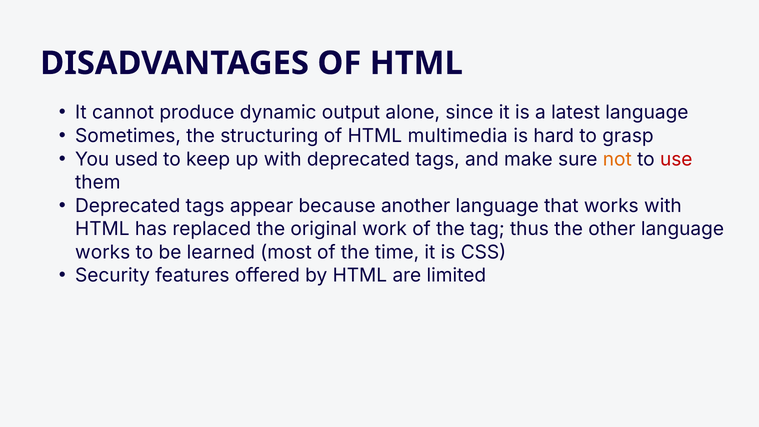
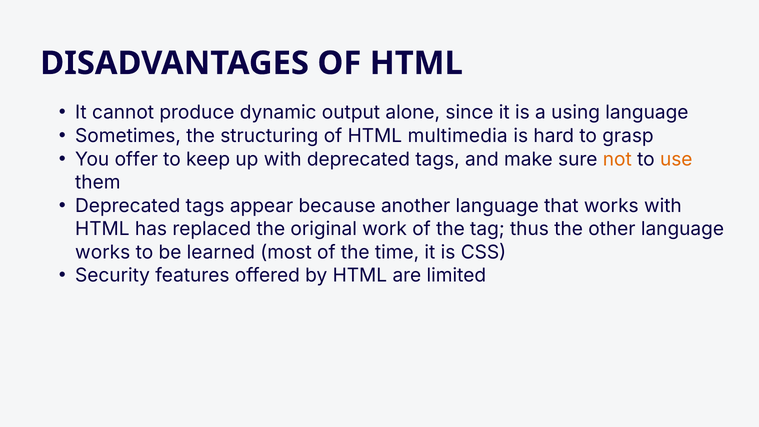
latest: latest -> using
used: used -> offer
use colour: red -> orange
